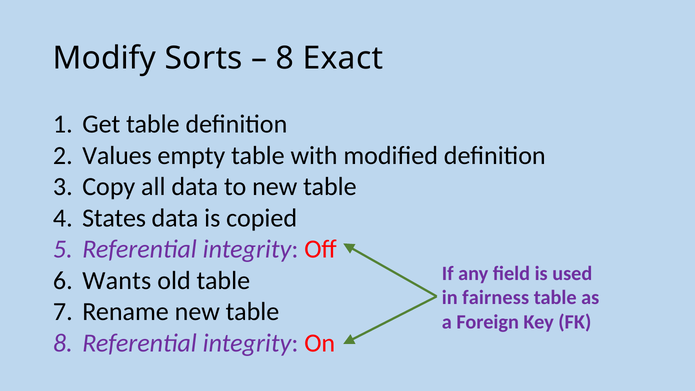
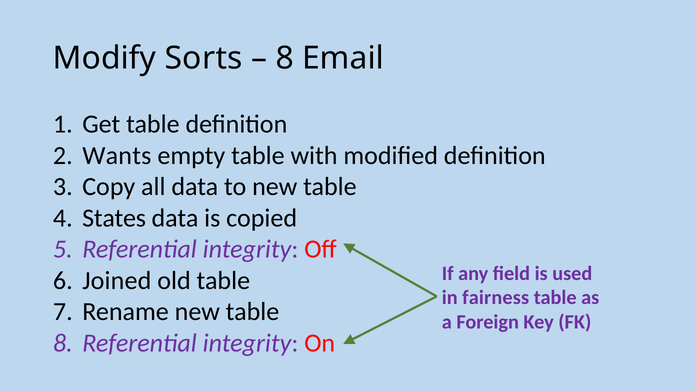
Exact: Exact -> Email
Values: Values -> Wants
Wants: Wants -> Joined
